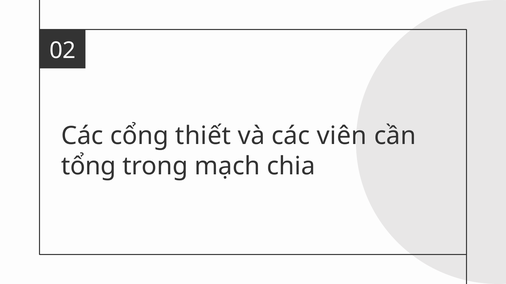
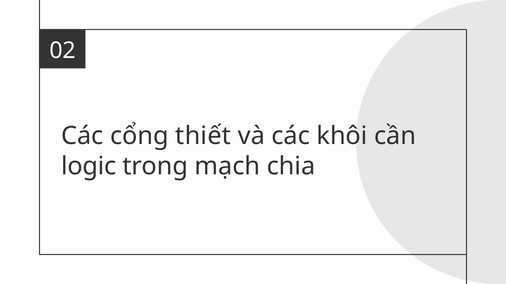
viên: viên -> khôi
tổng: tổng -> logic
